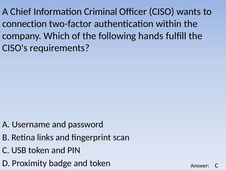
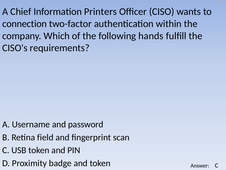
Criminal: Criminal -> Printers
links: links -> field
